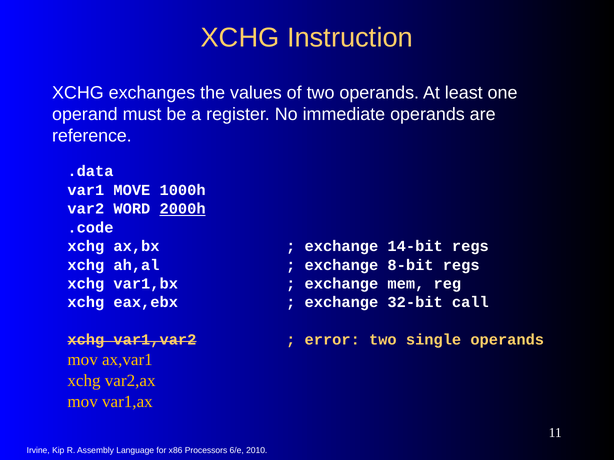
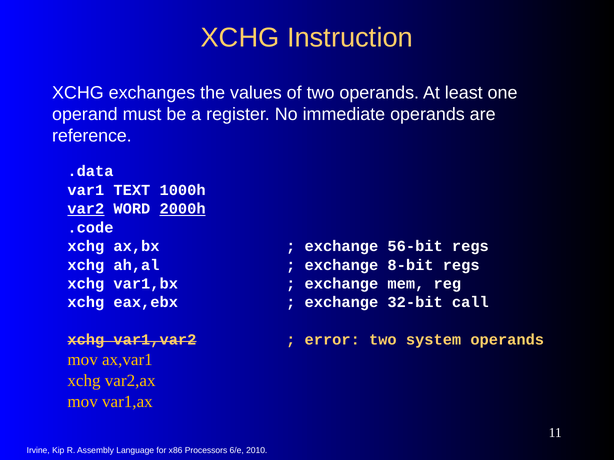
MOVE: MOVE -> TEXT
var2 underline: none -> present
14-bit: 14-bit -> 56-bit
single: single -> system
